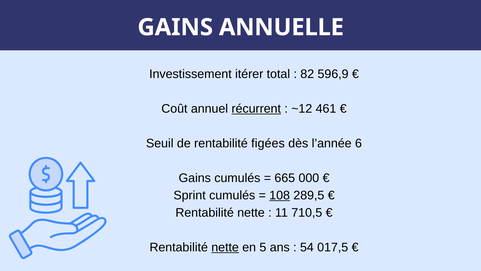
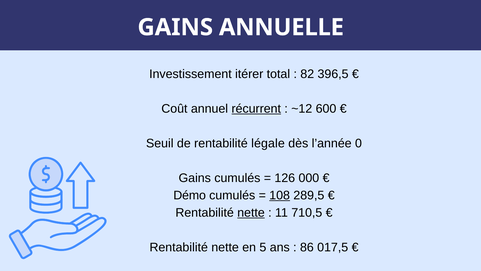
596,9: 596,9 -> 396,5
461: 461 -> 600
figées: figées -> légale
6: 6 -> 0
665: 665 -> 126
Sprint: Sprint -> Démo
nette at (251, 212) underline: none -> present
nette at (225, 247) underline: present -> none
54: 54 -> 86
